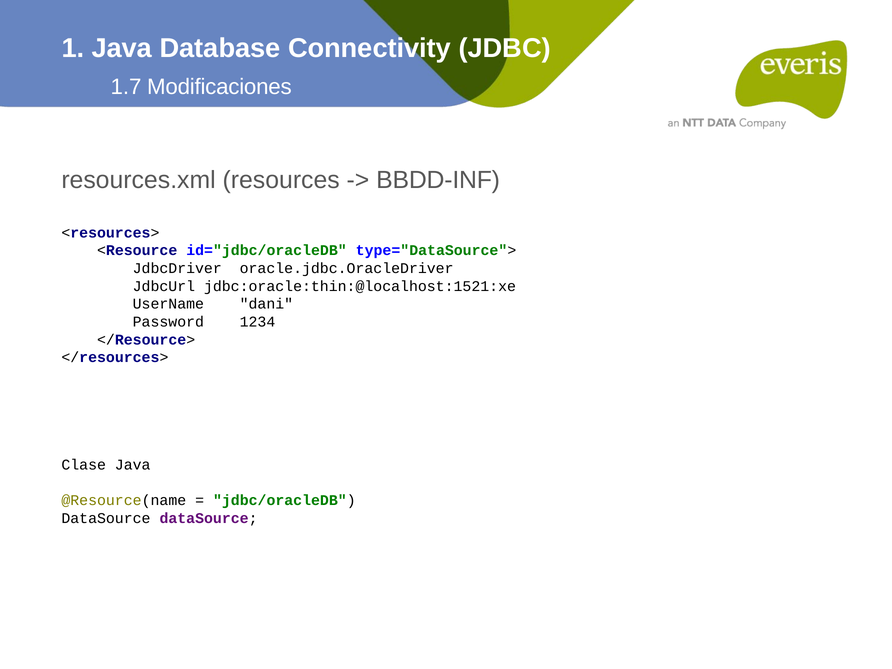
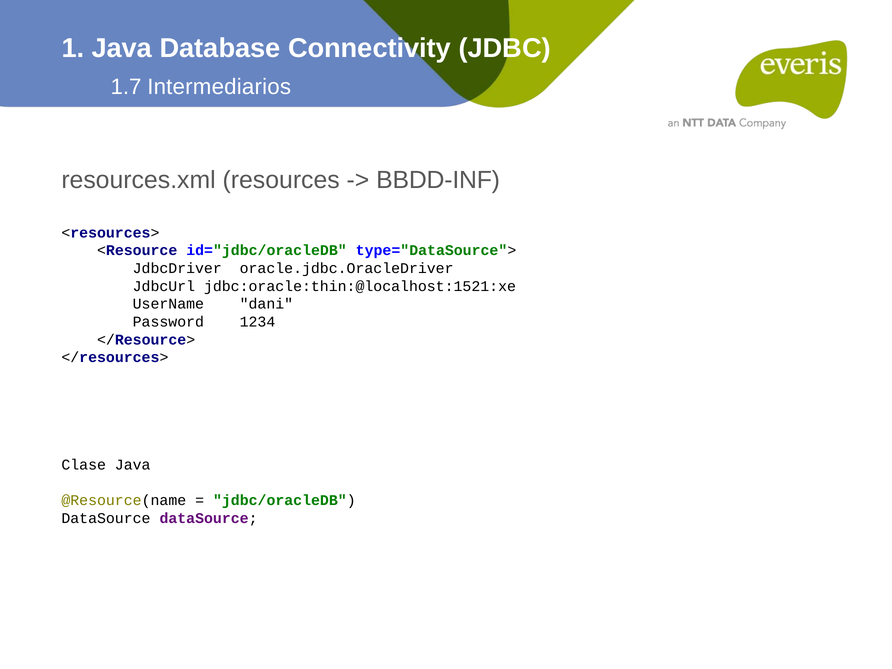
Modificaciones: Modificaciones -> Intermediarios
